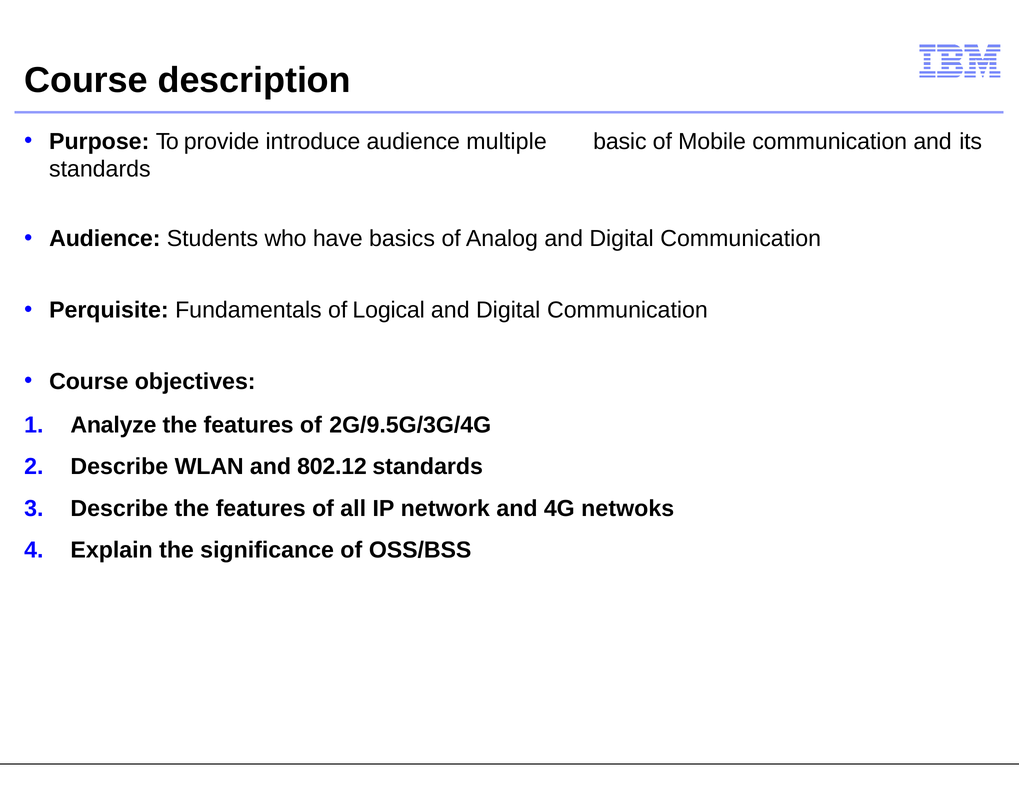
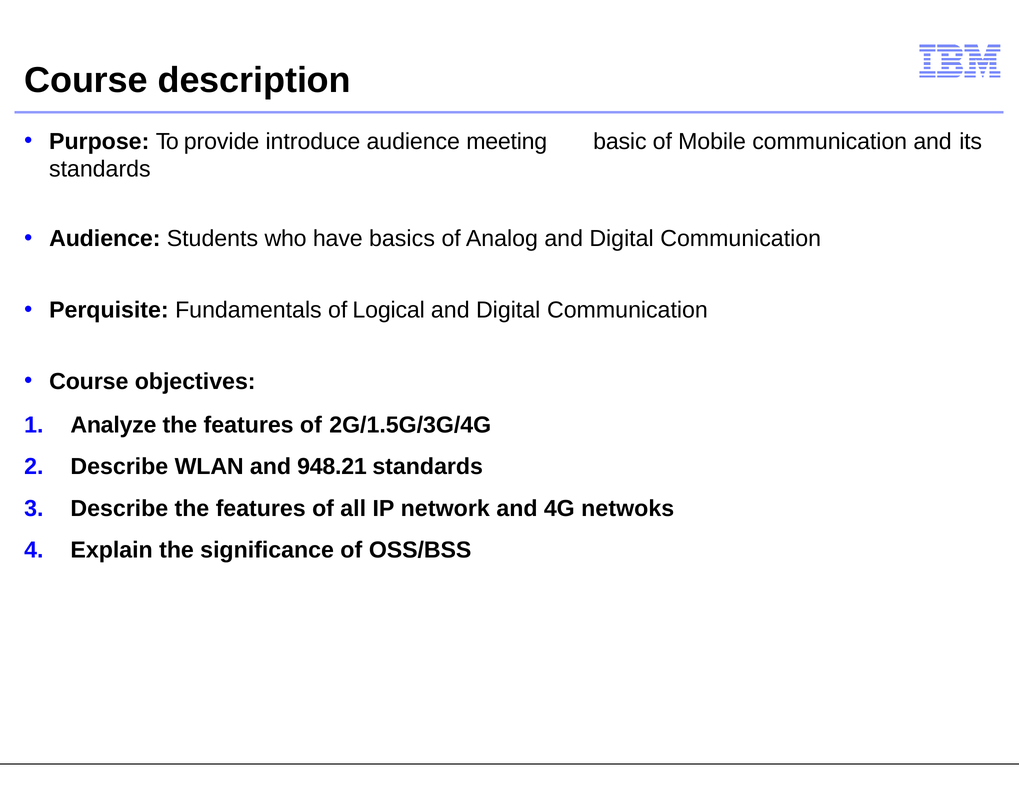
multiple: multiple -> meeting
2G/9.5G/3G/4G: 2G/9.5G/3G/4G -> 2G/1.5G/3G/4G
802.12: 802.12 -> 948.21
